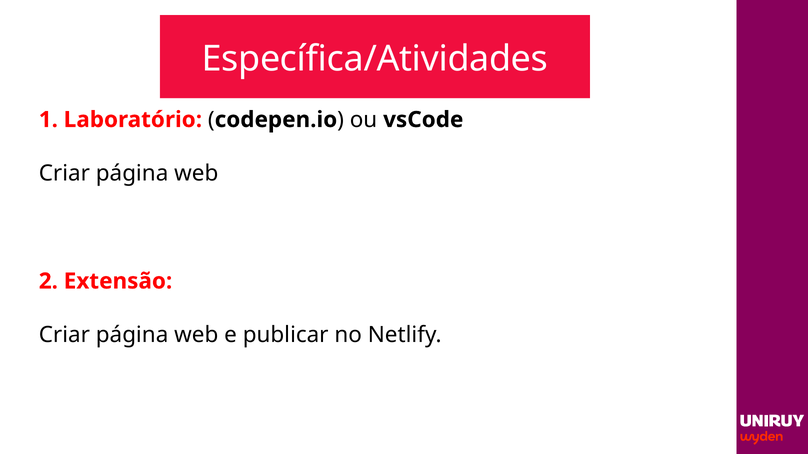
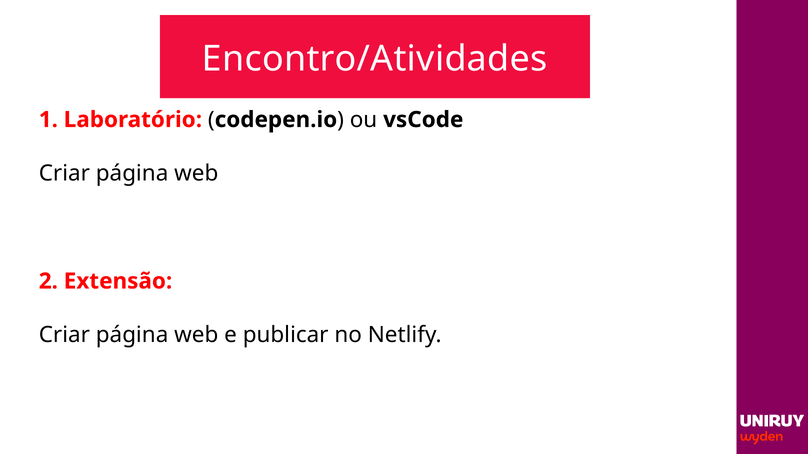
Específica/Atividades: Específica/Atividades -> Encontro/Atividades
